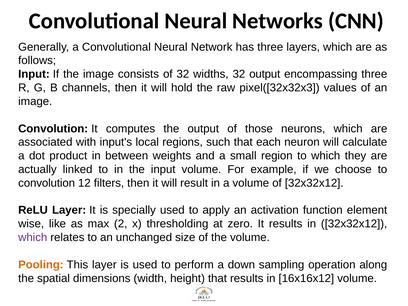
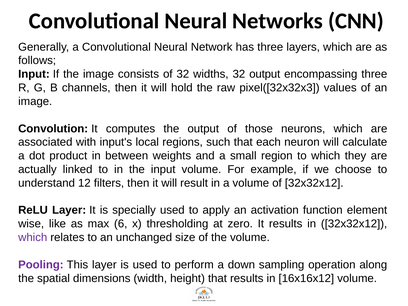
convolution at (47, 183): convolution -> understand
2: 2 -> 6
Pooling colour: orange -> purple
